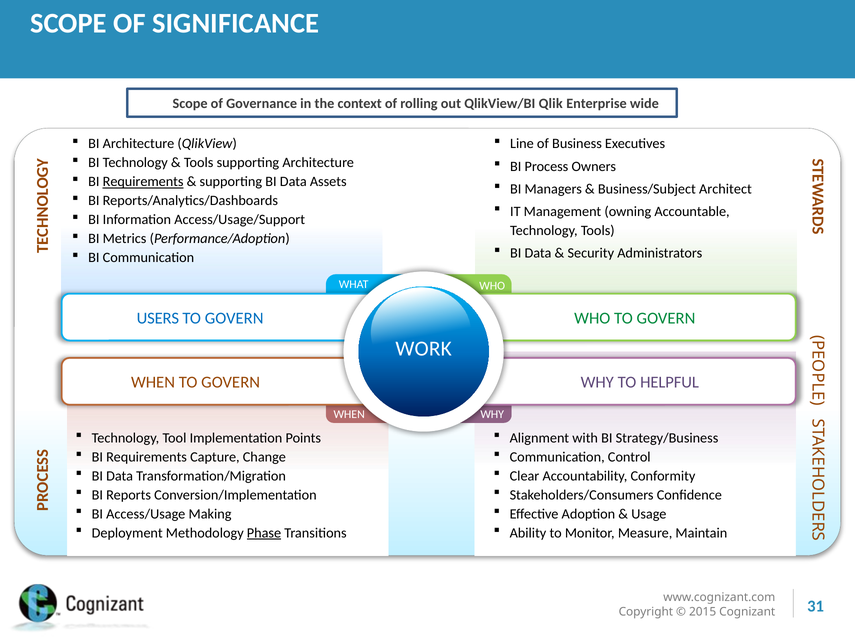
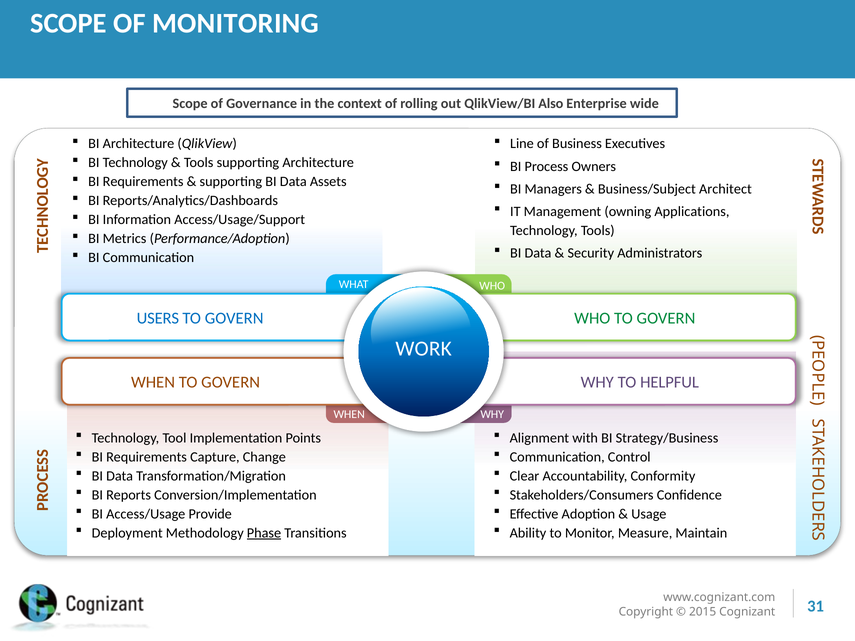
SIGNIFICANCE: SIGNIFICANCE -> MONITORING
Qlik: Qlik -> Also
Requirements at (143, 182) underline: present -> none
Accountable: Accountable -> Applications
Making: Making -> Provide
